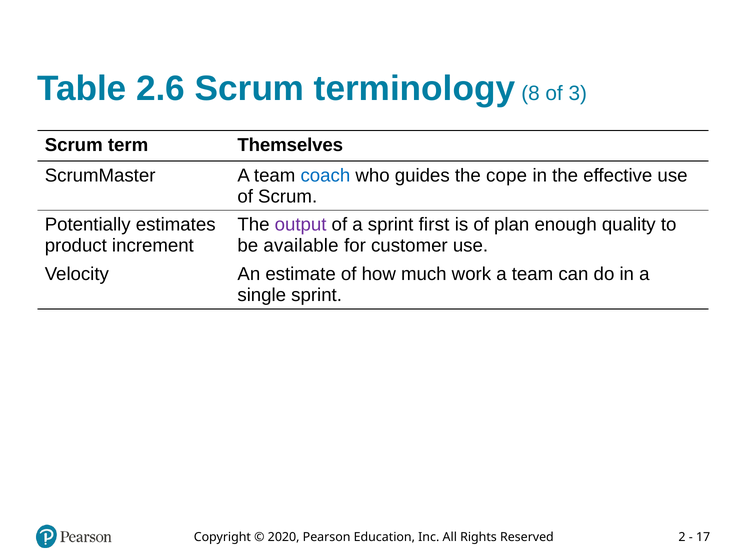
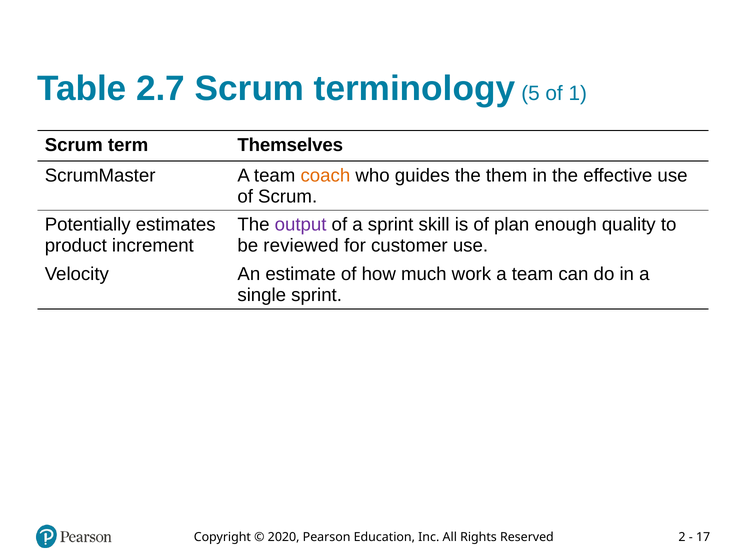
2.6: 2.6 -> 2.7
8: 8 -> 5
3: 3 -> 1
coach colour: blue -> orange
cope: cope -> them
first: first -> skill
available: available -> reviewed
